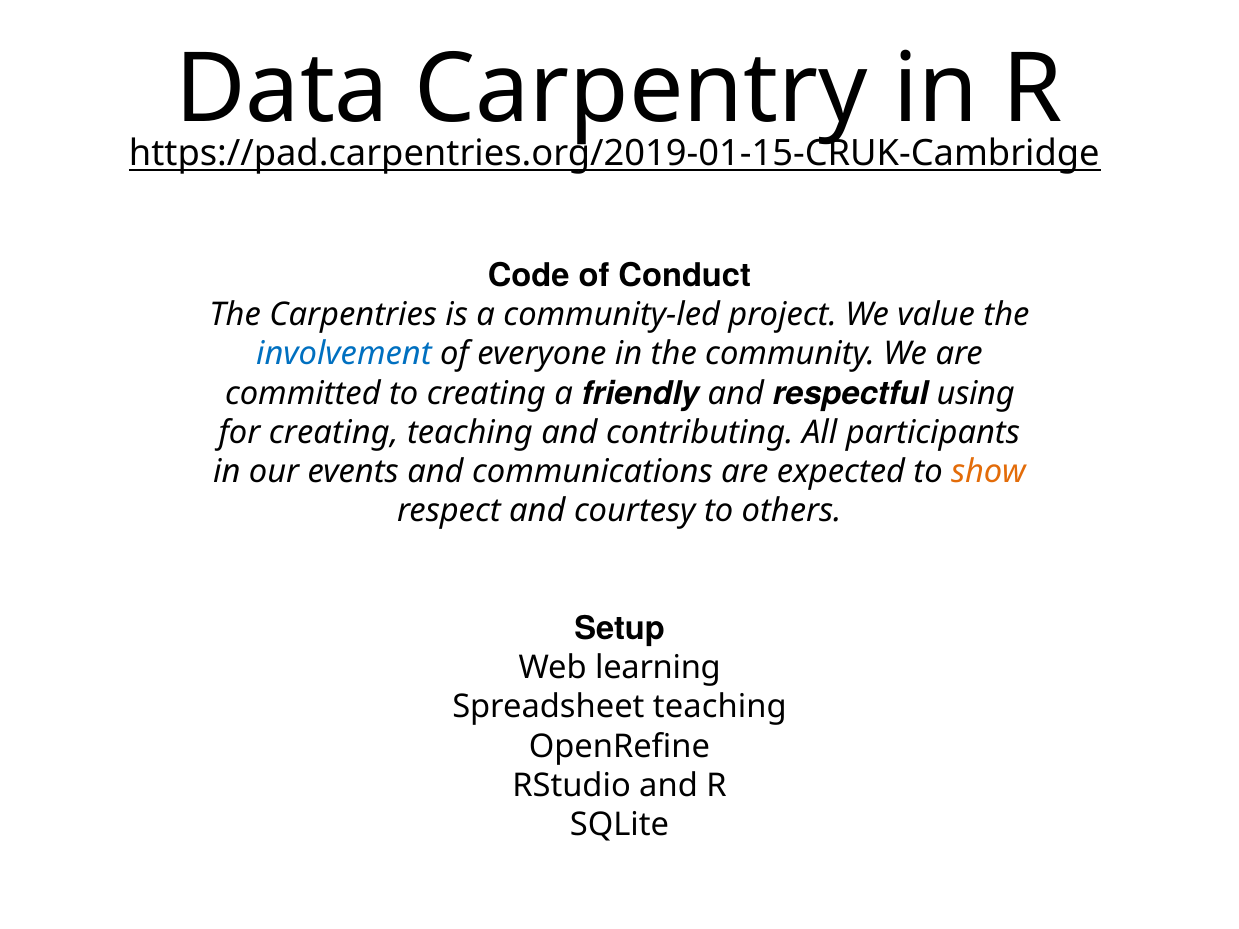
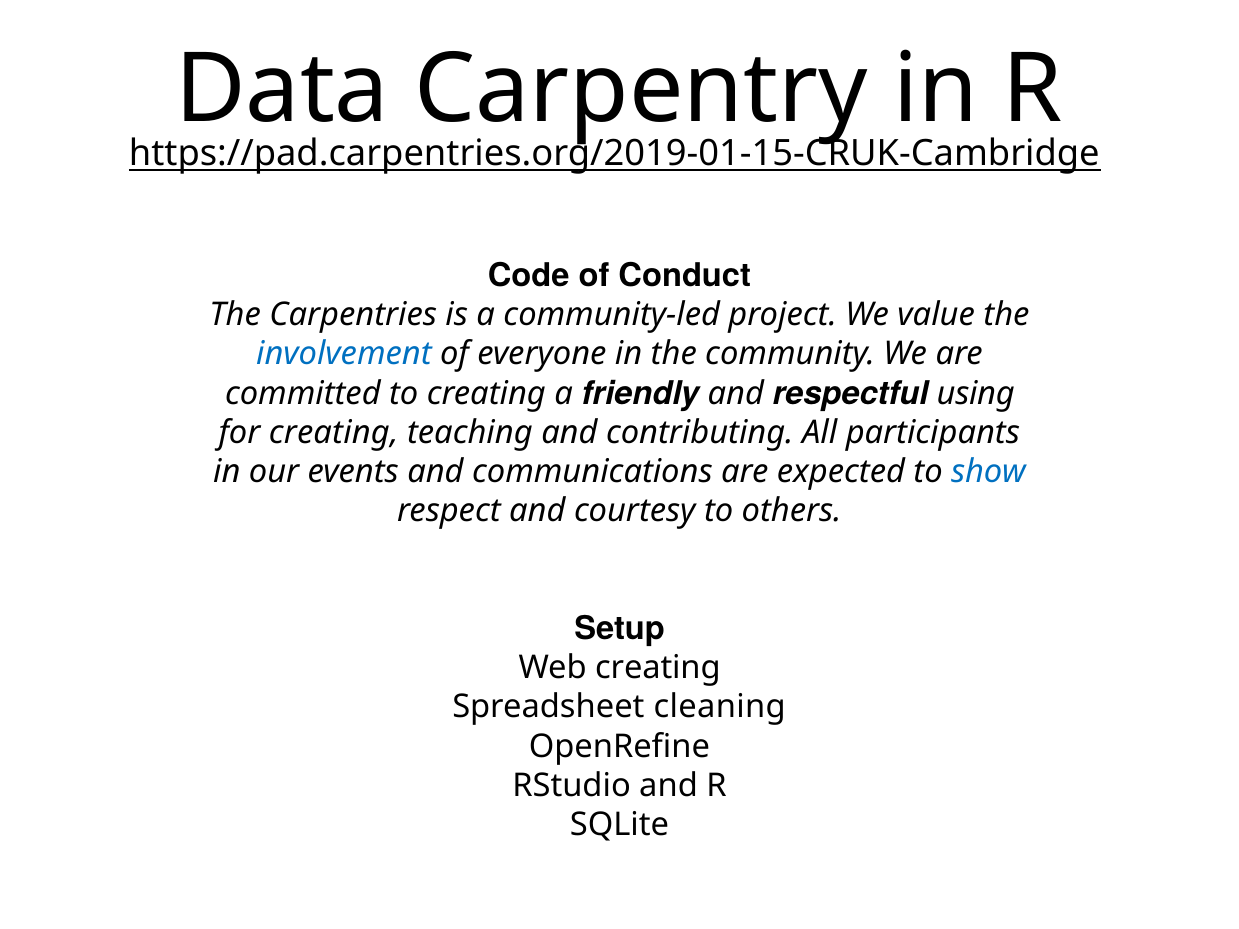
show colour: orange -> blue
Web learning: learning -> creating
Spreadsheet teaching: teaching -> cleaning
